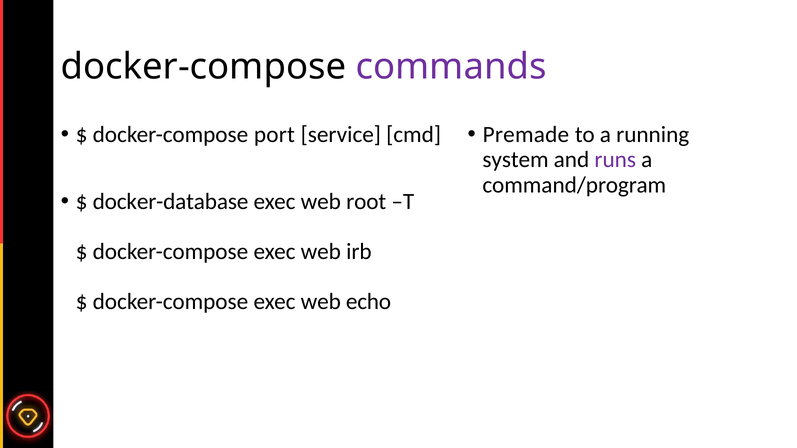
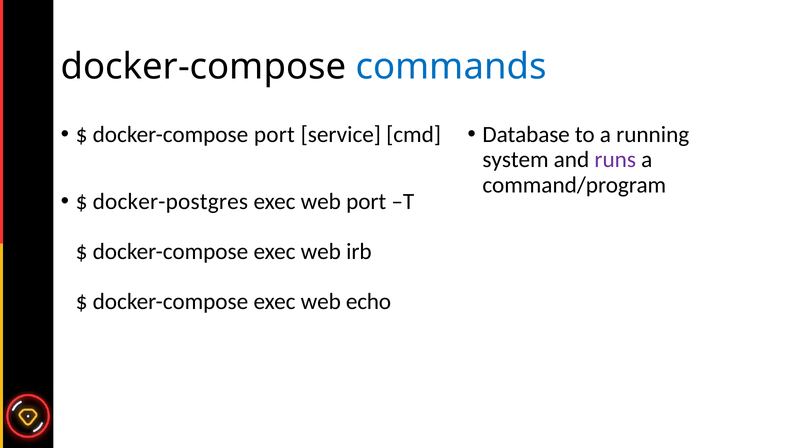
commands colour: purple -> blue
Premade: Premade -> Database
docker-database: docker-database -> docker-postgres
web root: root -> port
